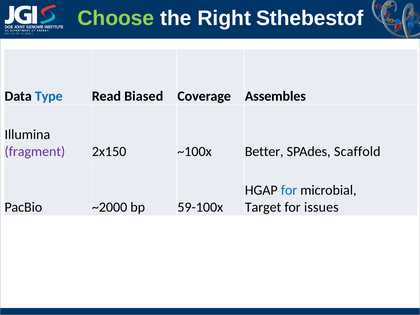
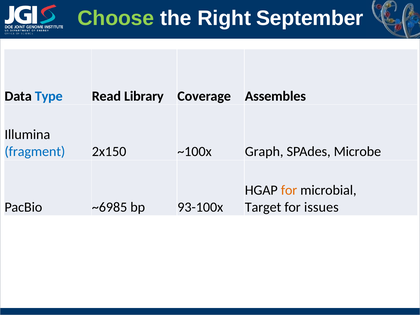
Sthebestof: Sthebestof -> September
Biased: Biased -> Library
fragment colour: purple -> blue
Better: Better -> Graph
Scaffold: Scaffold -> Microbe
for at (289, 190) colour: blue -> orange
~2000: ~2000 -> ~6985
59-100x: 59-100x -> 93-100x
